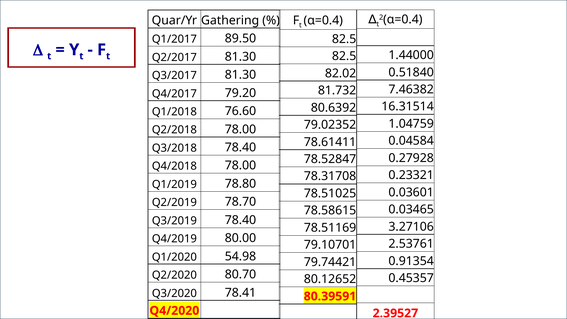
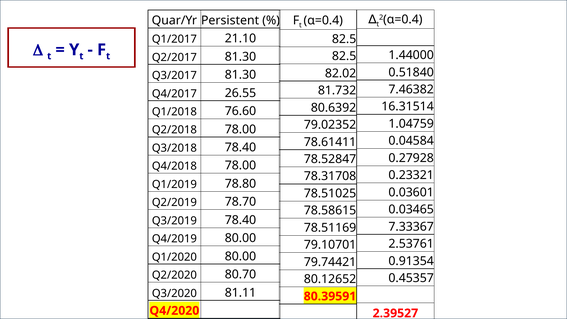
Gathering: Gathering -> Persistent
89.50: 89.50 -> 21.10
79.20: 79.20 -> 26.55
3.27106: 3.27106 -> 7.33367
Q1/2020 54.98: 54.98 -> 80.00
78.41: 78.41 -> 81.11
